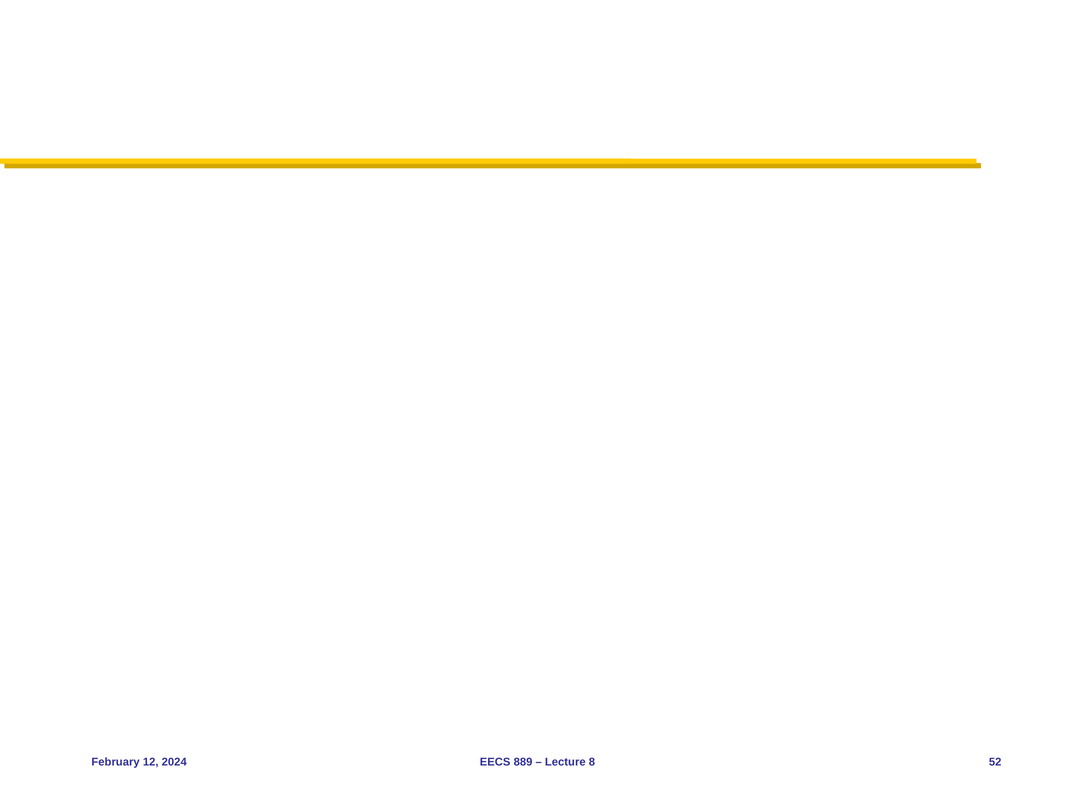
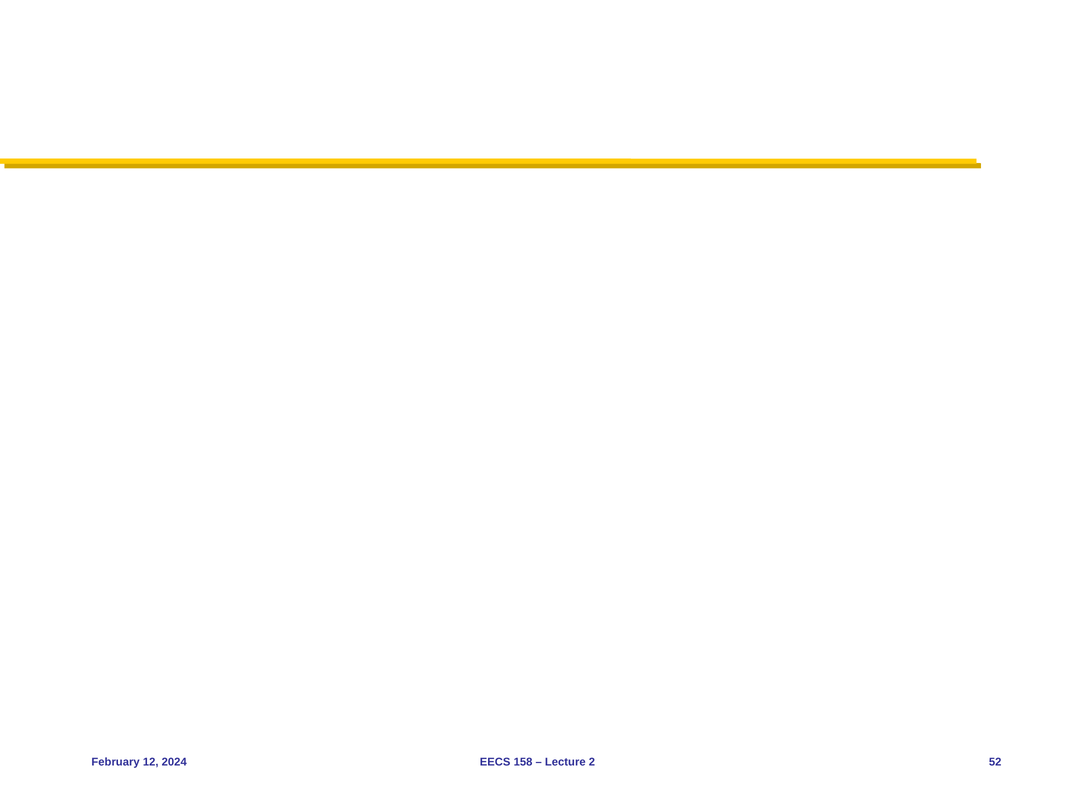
889: 889 -> 158
8: 8 -> 2
